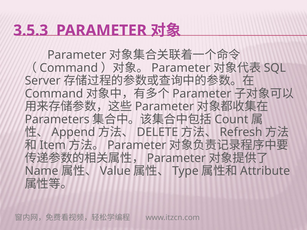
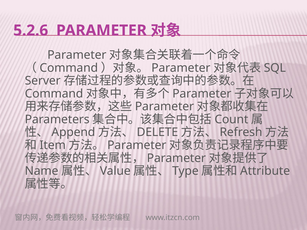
3.5.3: 3.5.3 -> 5.2.6
